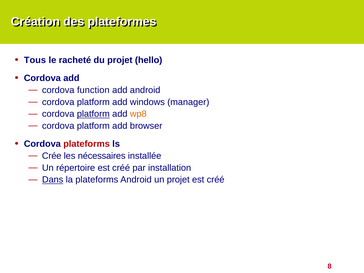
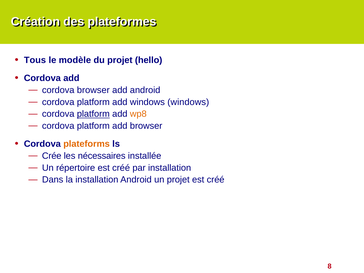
racheté: racheté -> modèle
cordova function: function -> browser
windows manager: manager -> windows
plateforms at (87, 144) colour: red -> orange
Dans underline: present -> none
la plateforms: plateforms -> installation
